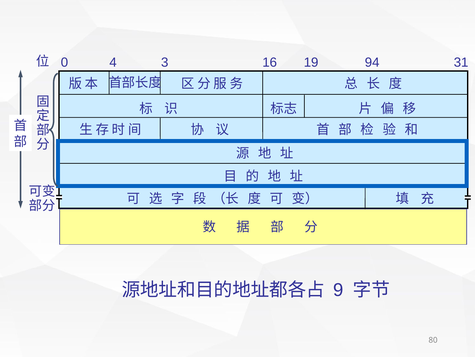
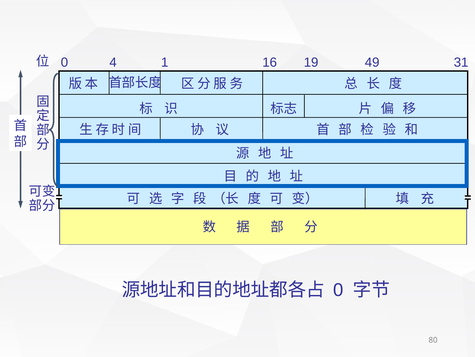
3: 3 -> 1
94: 94 -> 49
9 at (338, 289): 9 -> 0
